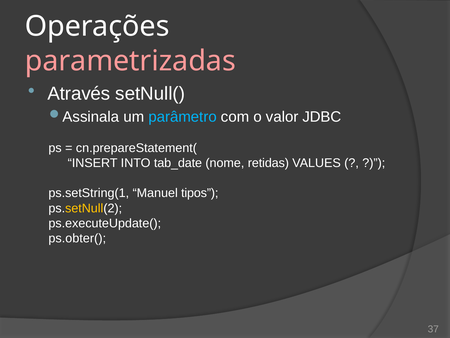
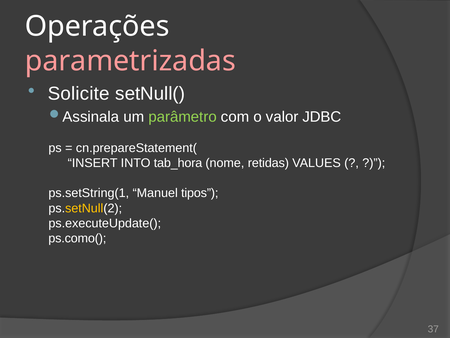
Através: Através -> Solicite
parâmetro colour: light blue -> light green
tab_date: tab_date -> tab_hora
ps.obter(: ps.obter( -> ps.como(
